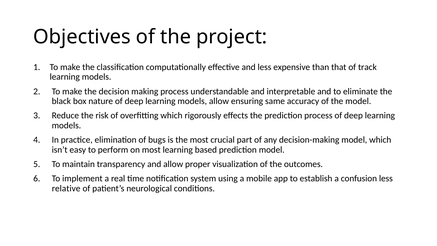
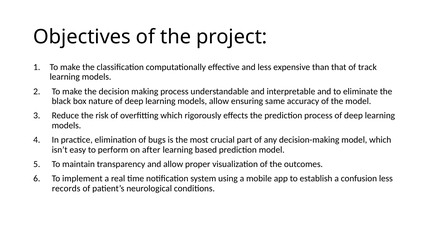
on most: most -> after
relative: relative -> records
